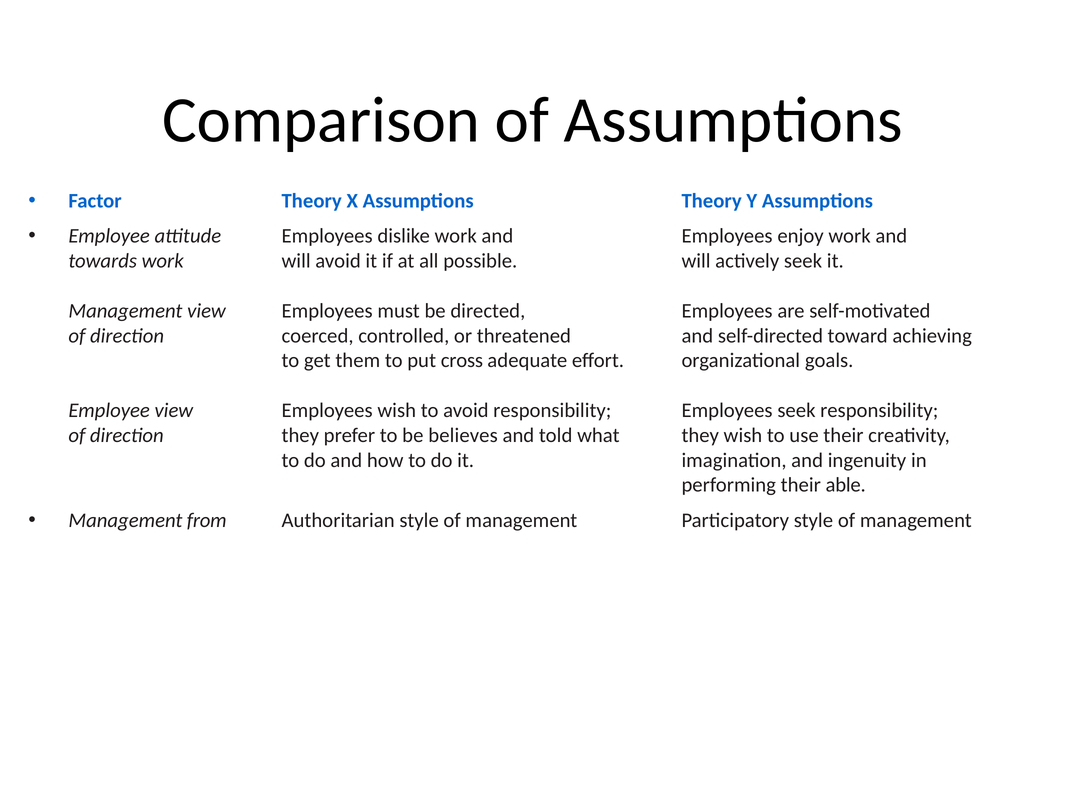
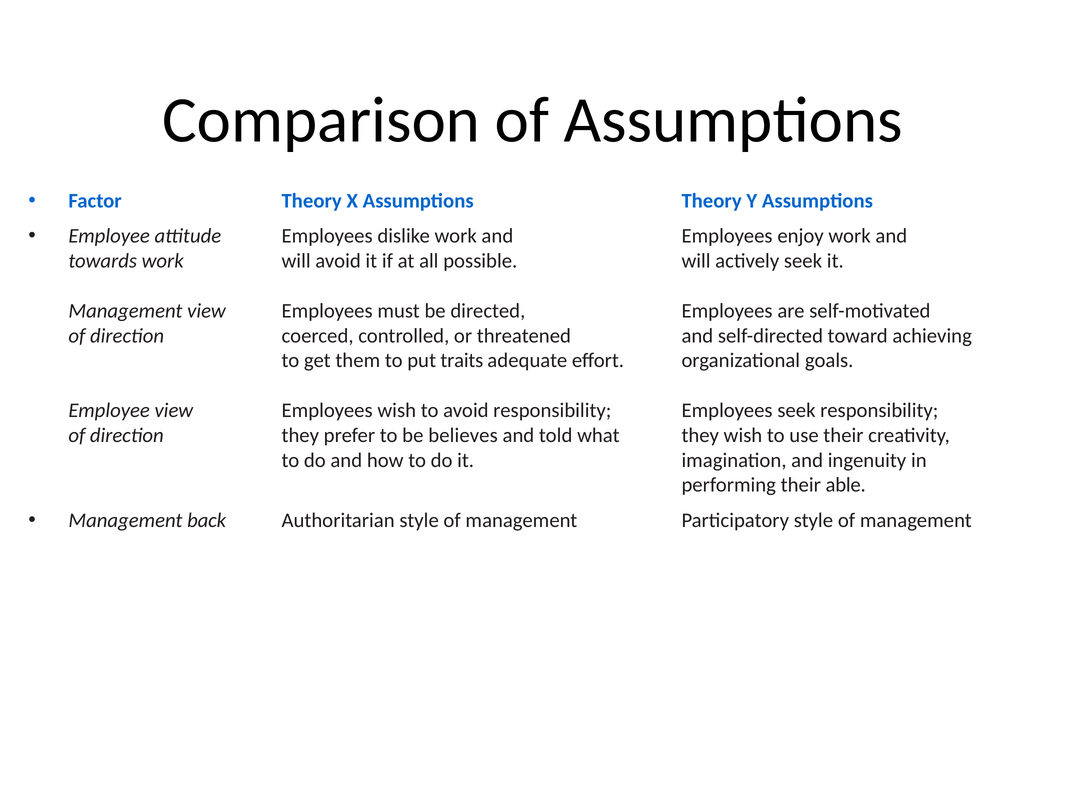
cross: cross -> traits
from: from -> back
